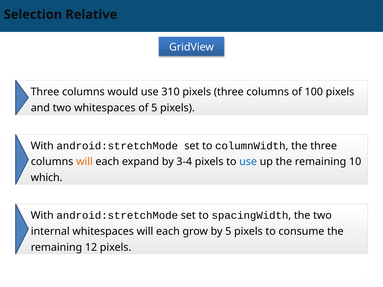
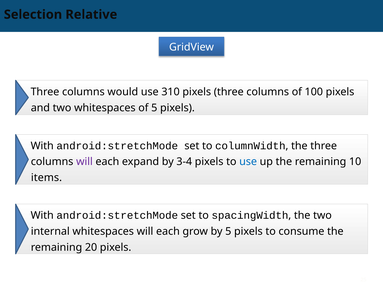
will at (84, 162) colour: orange -> purple
which: which -> items
12: 12 -> 20
